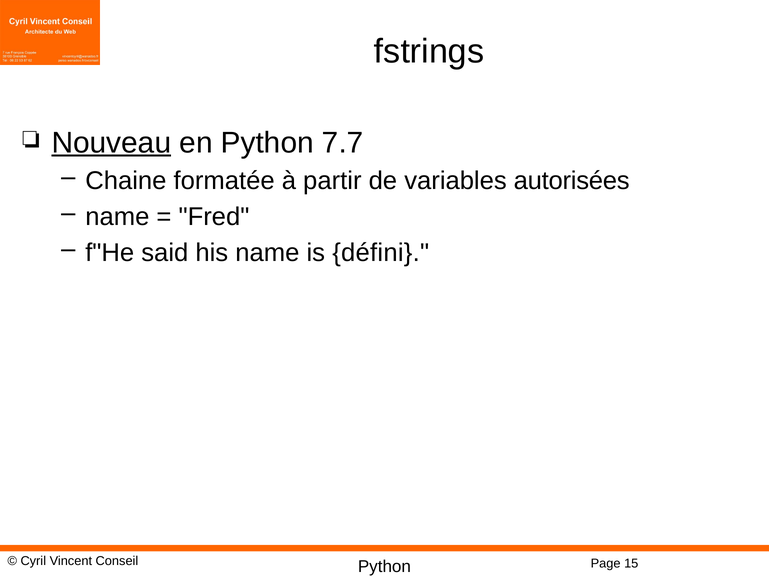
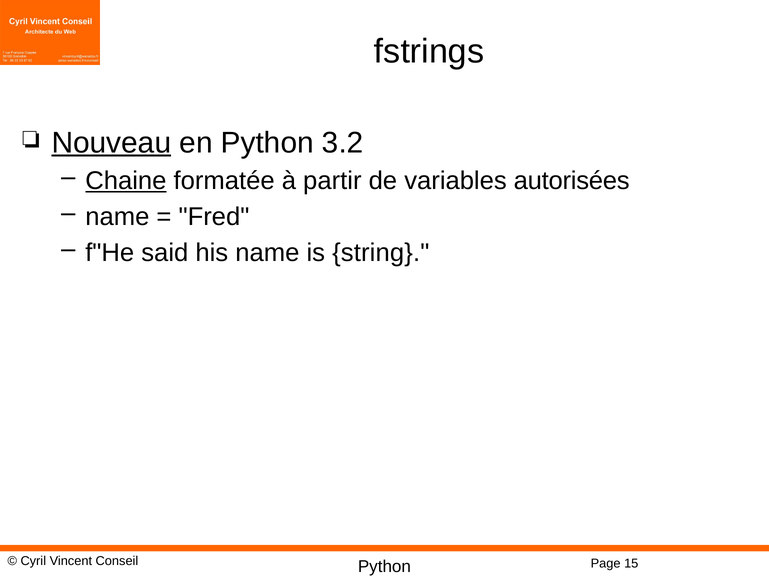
7.7: 7.7 -> 3.2
Chaine underline: none -> present
défini: défini -> string
